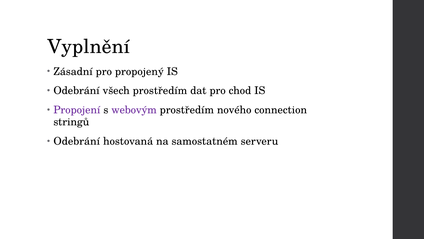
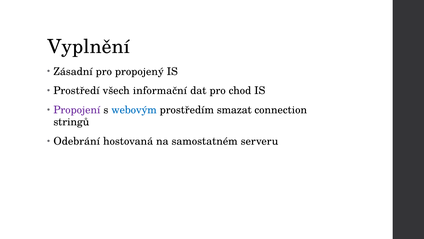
Odebrání at (77, 91): Odebrání -> Prostředí
všech prostředím: prostředím -> informační
webovým colour: purple -> blue
nového: nového -> smazat
